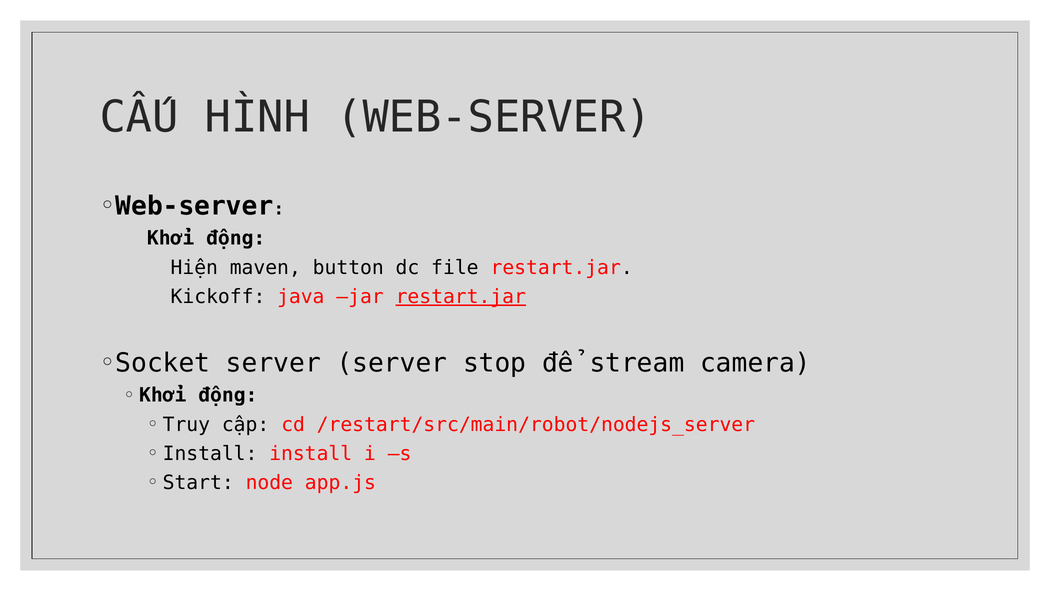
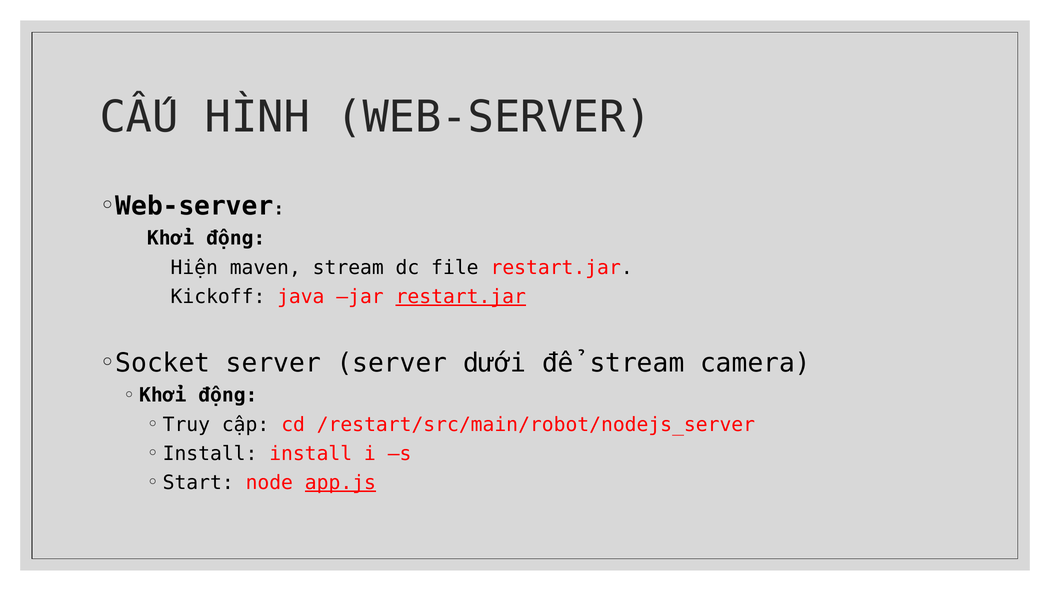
maven button: button -> stream
stop: stop -> dưới
app.js underline: none -> present
